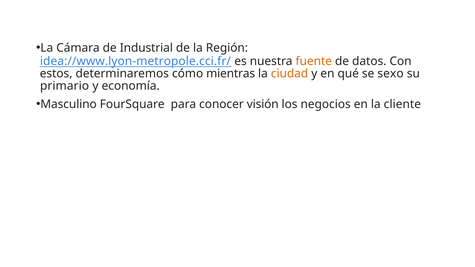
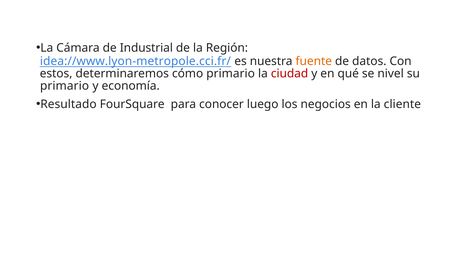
cómo mientras: mientras -> primario
ciudad colour: orange -> red
sexo: sexo -> nivel
Masculino: Masculino -> Resultado
visión: visión -> luego
